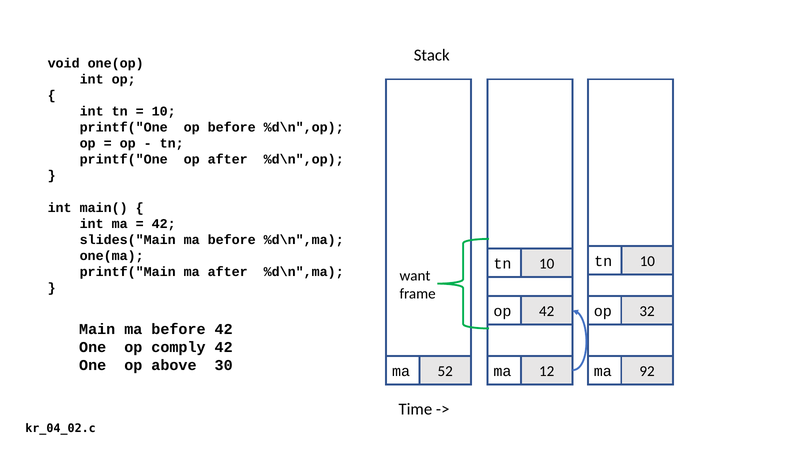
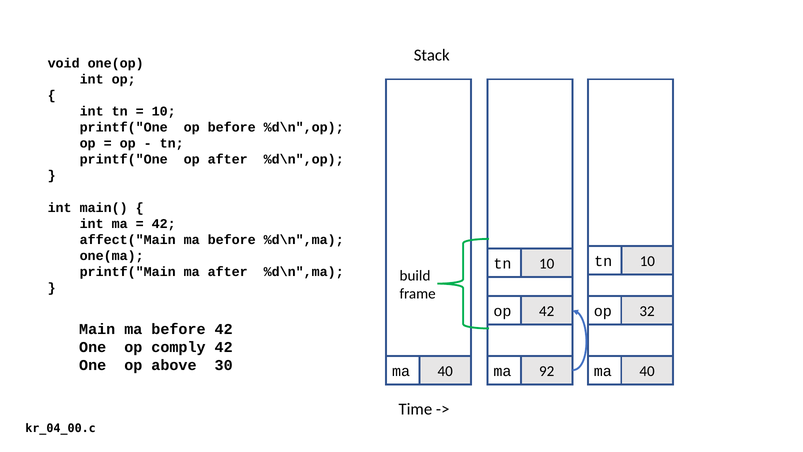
slides("Main: slides("Main -> affect("Main
want: want -> build
30 ma 52: 52 -> 40
12: 12 -> 92
92 at (647, 371): 92 -> 40
kr_04_02.c: kr_04_02.c -> kr_04_00.c
